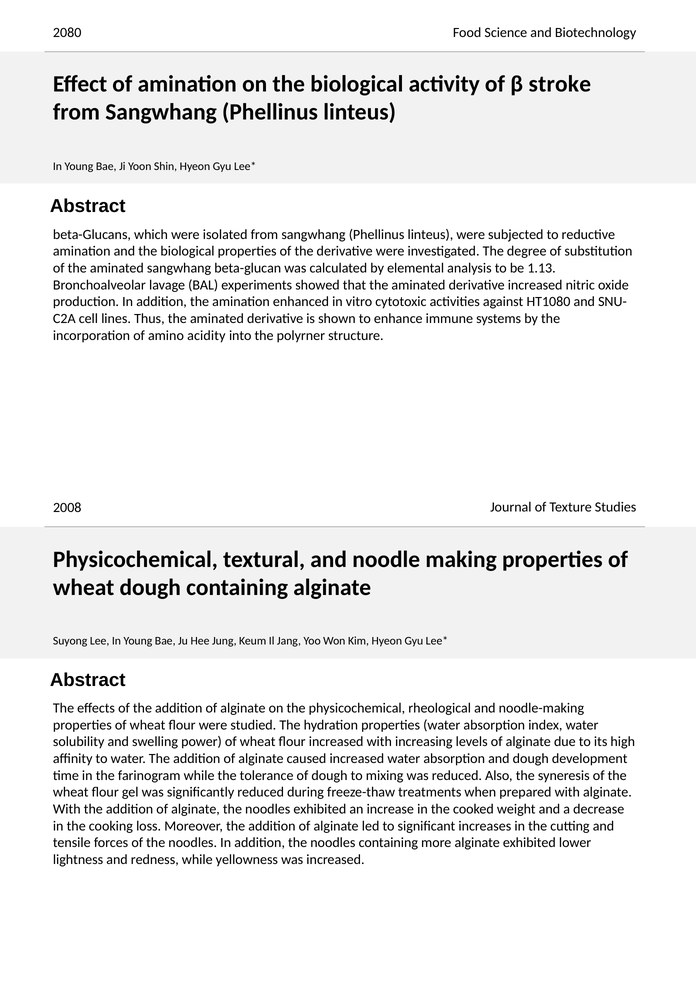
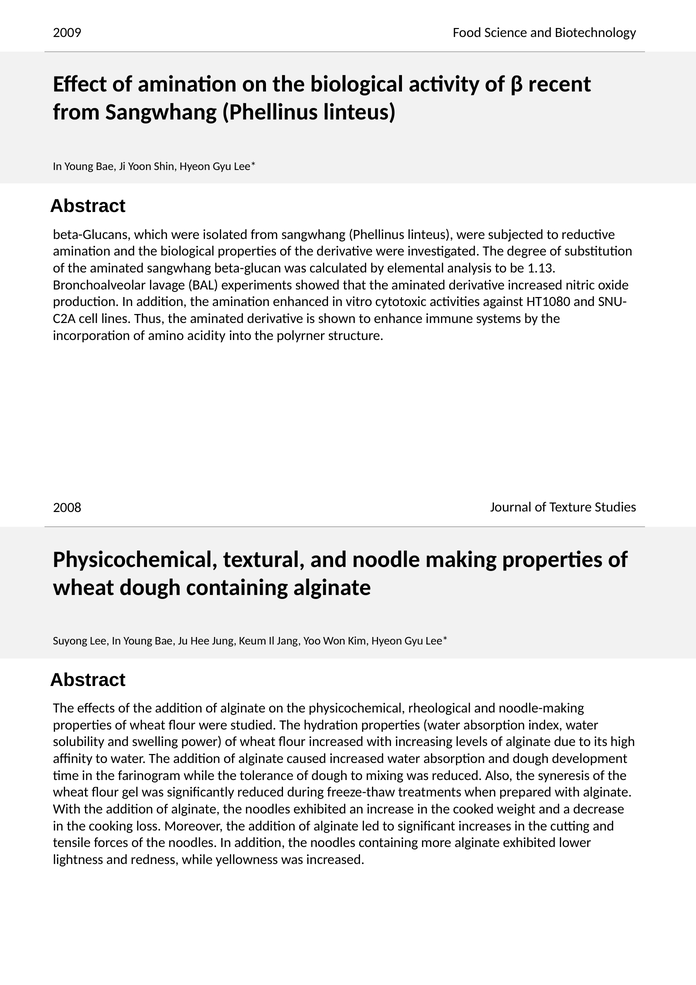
2080: 2080 -> 2009
stroke: stroke -> recent
